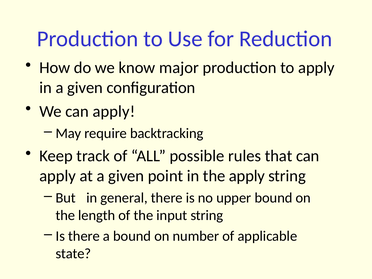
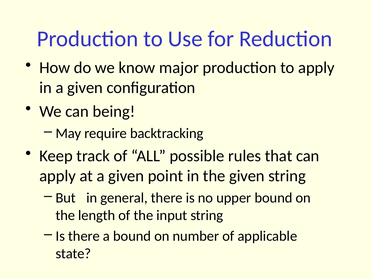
We can apply: apply -> being
the apply: apply -> given
